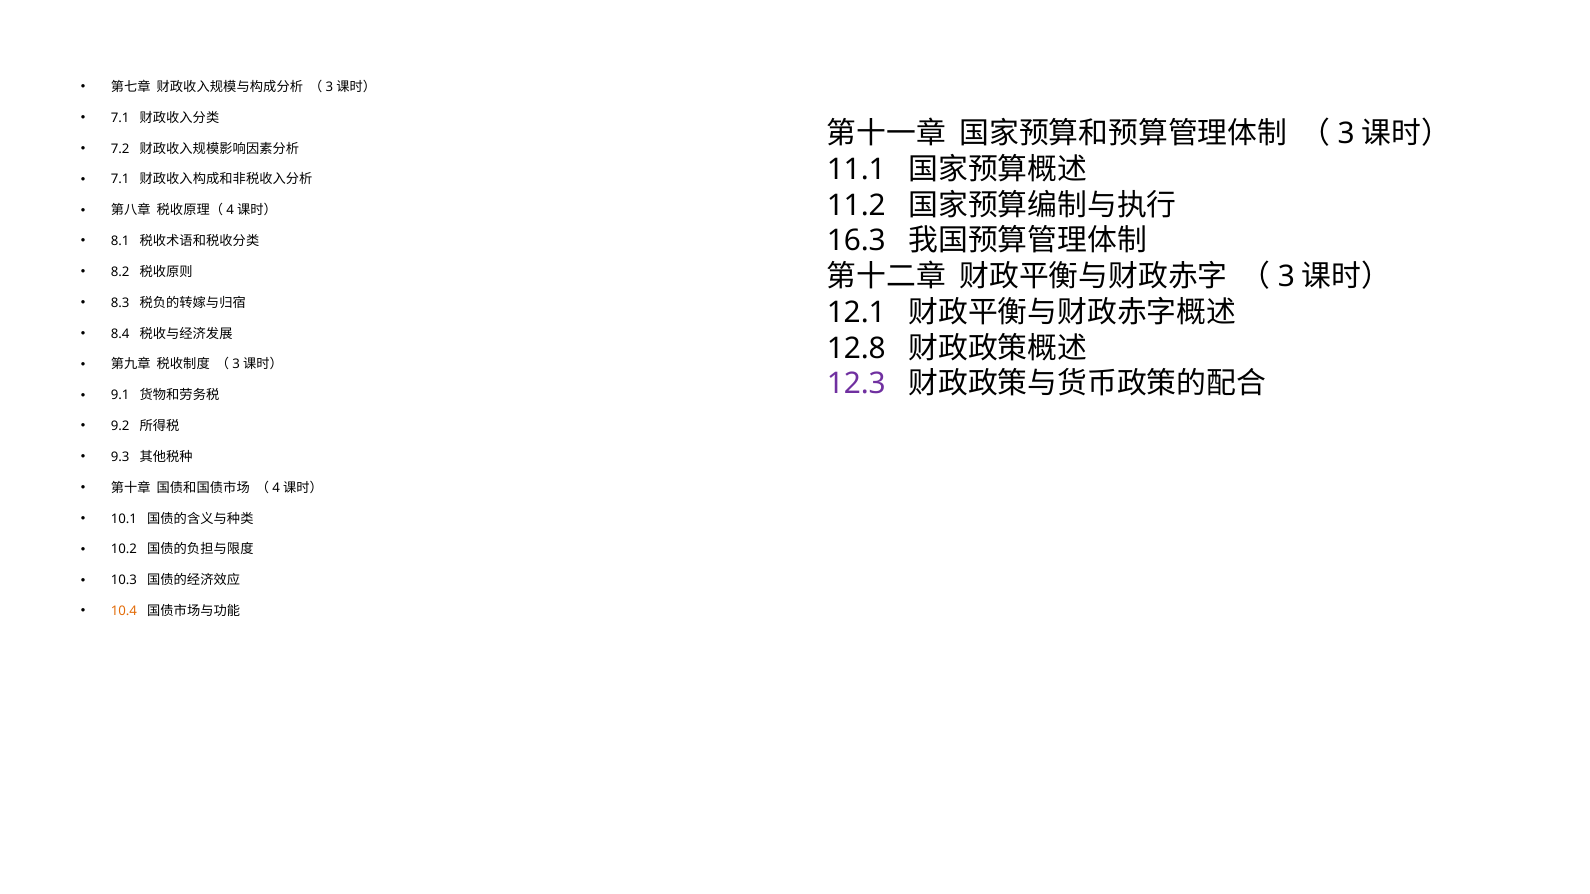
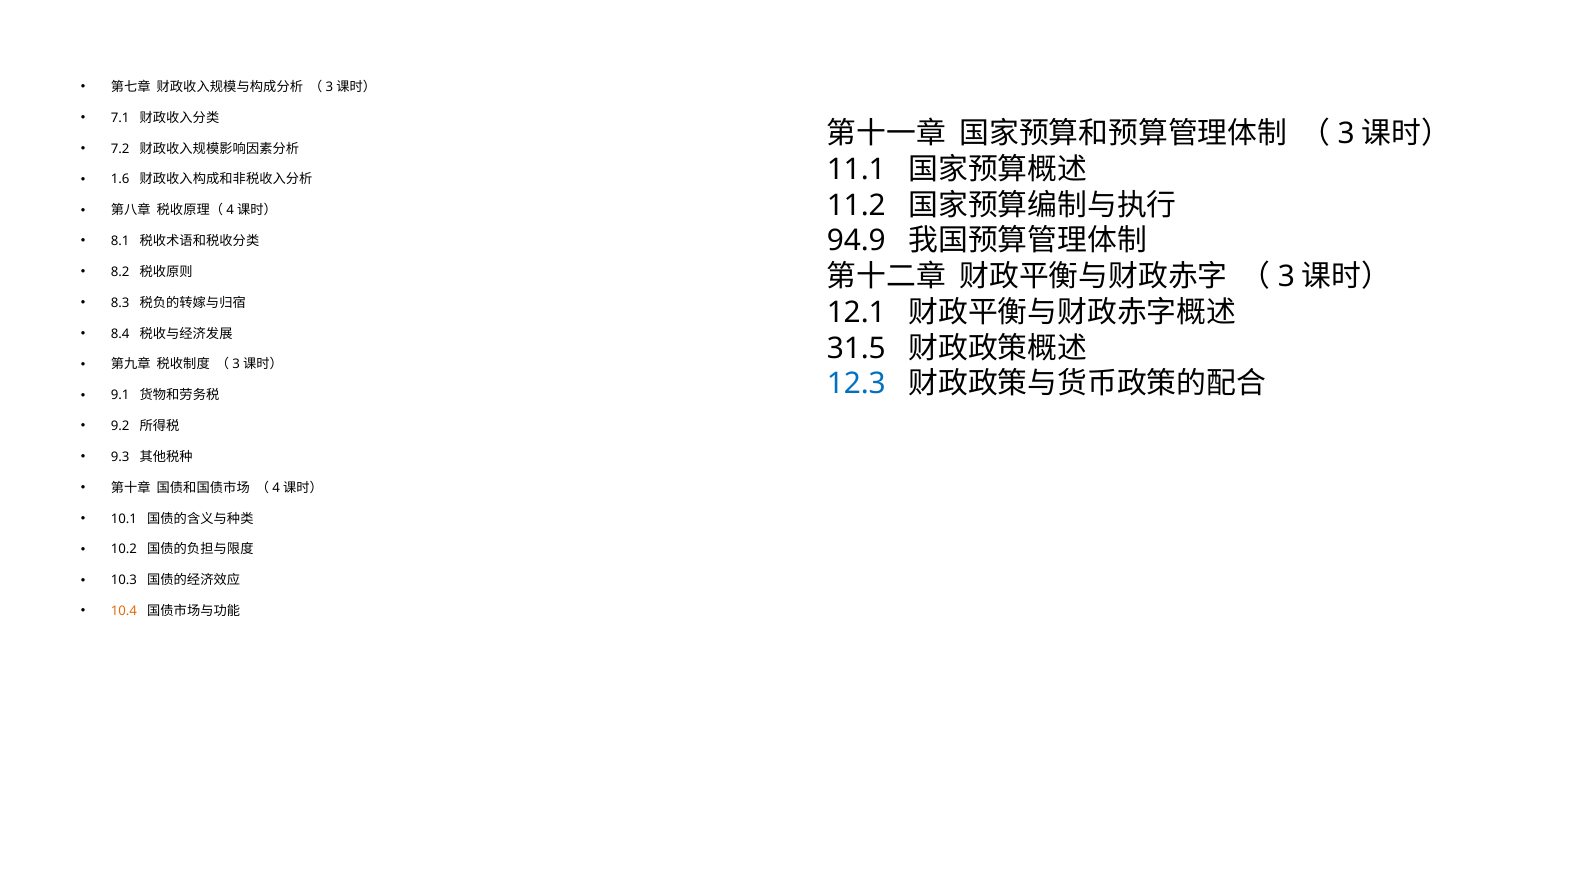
7.1 at (120, 180): 7.1 -> 1.6
16.3: 16.3 -> 94.9
12.8: 12.8 -> 31.5
12.3 colour: purple -> blue
